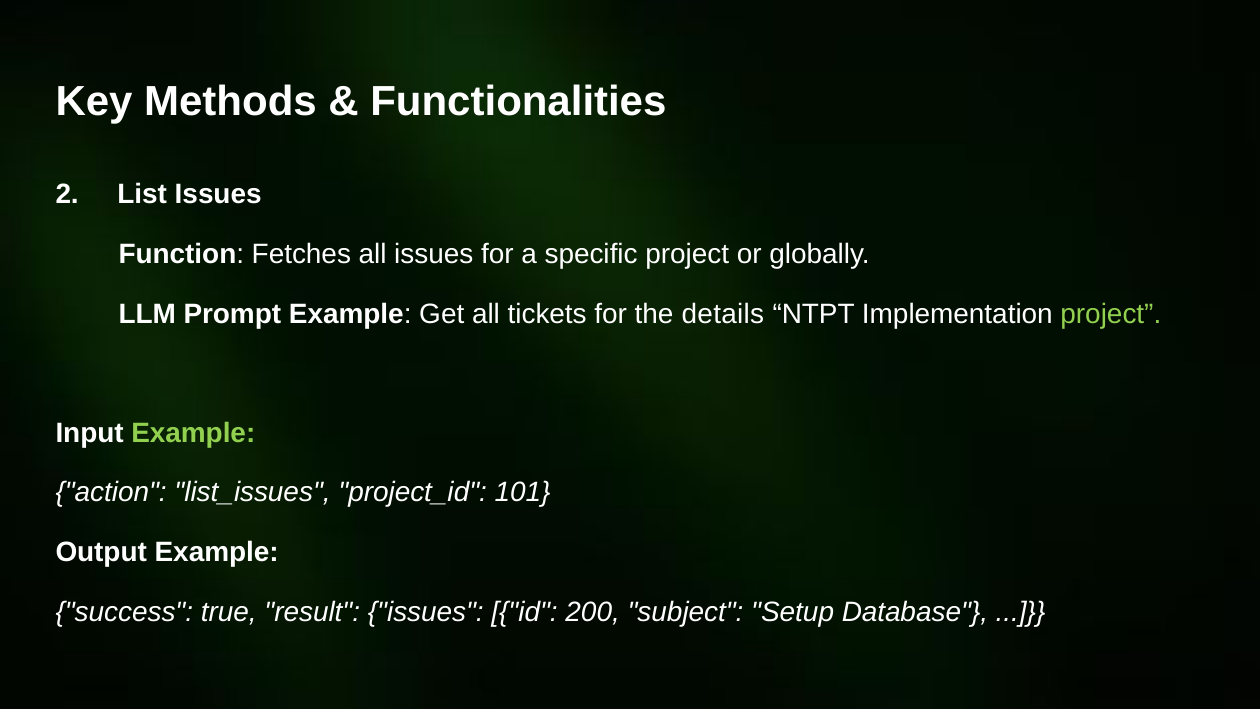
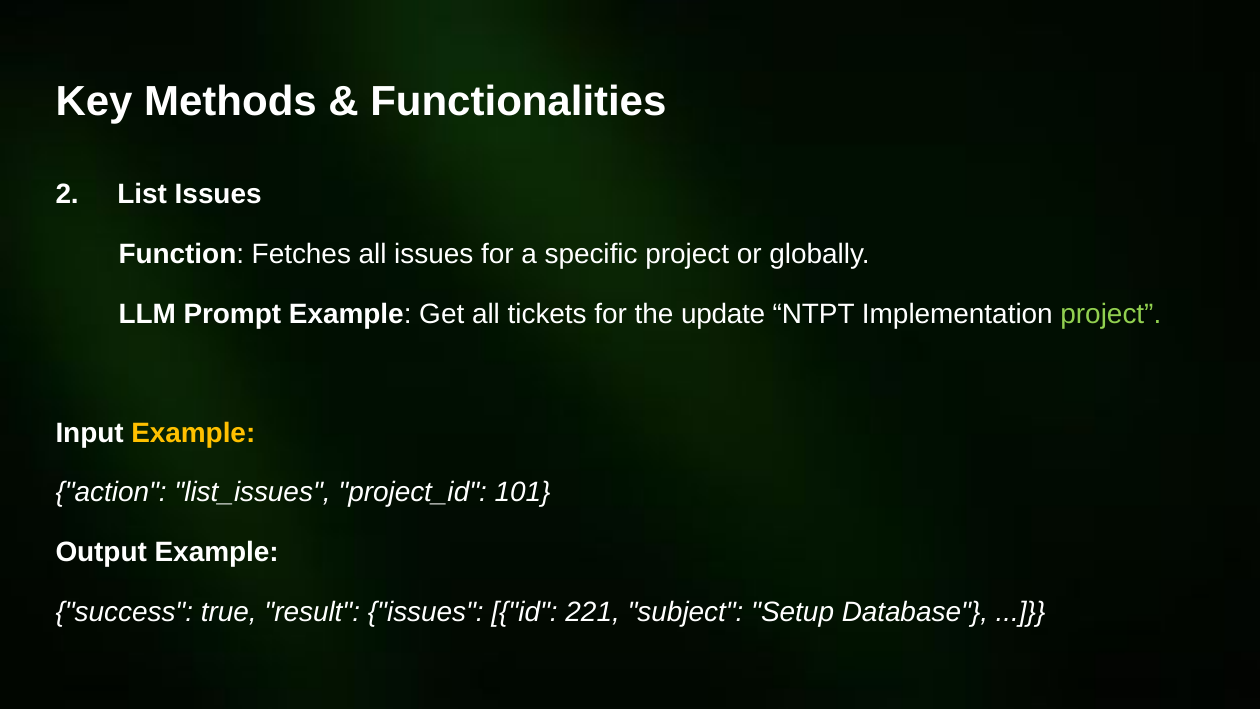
details: details -> update
Example at (193, 433) colour: light green -> yellow
200: 200 -> 221
